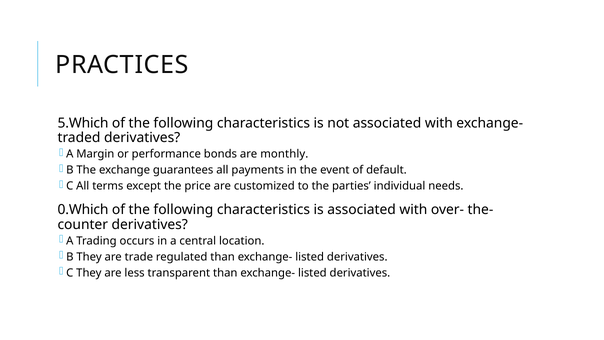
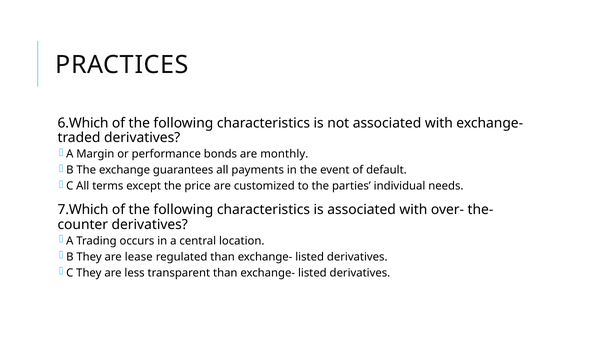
5.Which: 5.Which -> 6.Which
0.Which: 0.Which -> 7.Which
trade: trade -> lease
